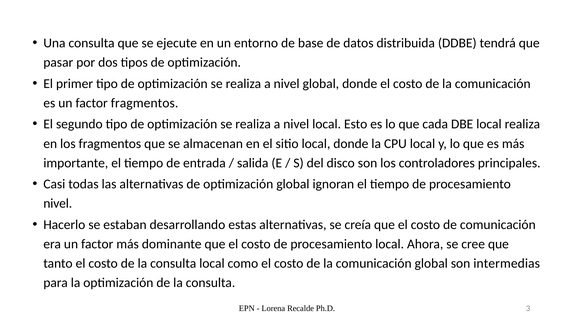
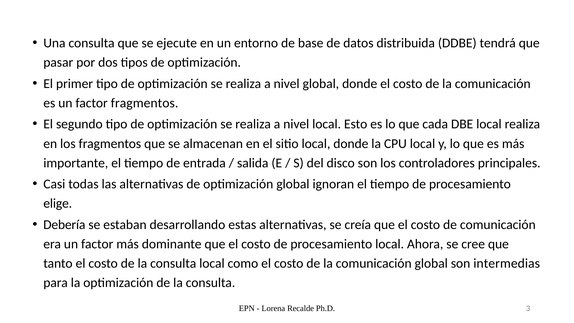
nivel at (58, 203): nivel -> elige
Hacerlo: Hacerlo -> Debería
